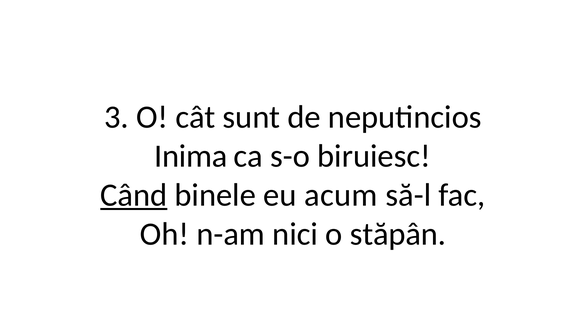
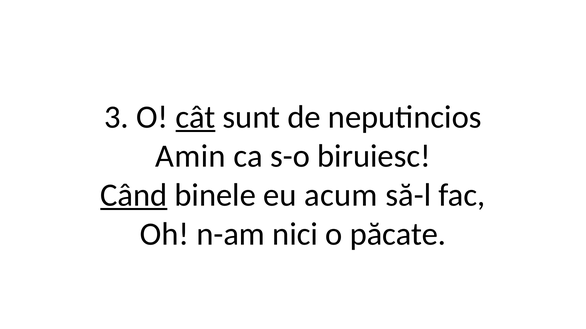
cât underline: none -> present
Inima: Inima -> Amin
stăpân: stăpân -> păcate
